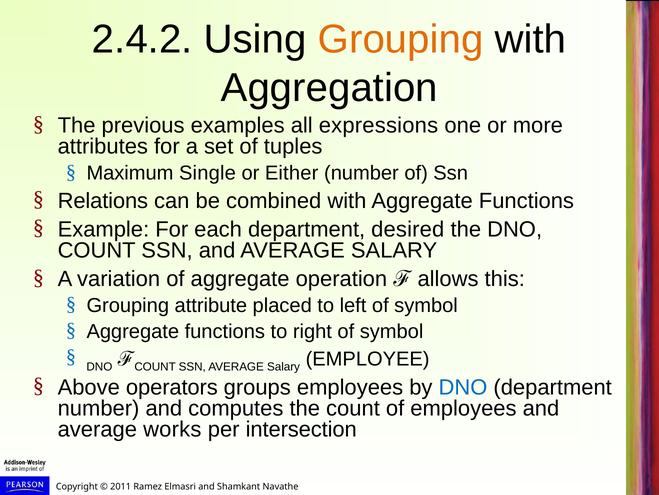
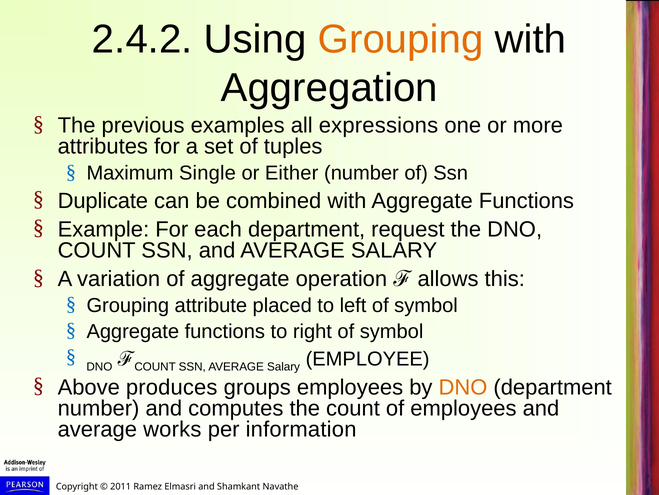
Relations: Relations -> Duplicate
desired: desired -> request
operators: operators -> produces
DNO at (463, 387) colour: blue -> orange
intersection: intersection -> information
